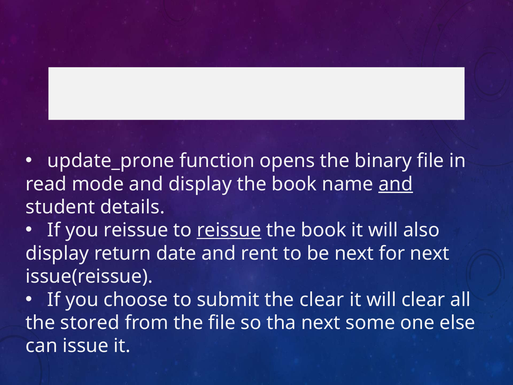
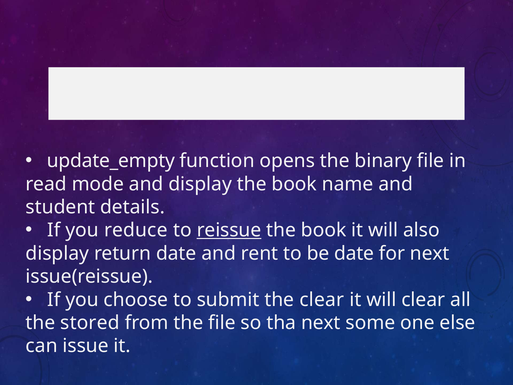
update_prone: update_prone -> update_empty
and at (396, 184) underline: present -> none
you reissue: reissue -> reduce
be next: next -> date
